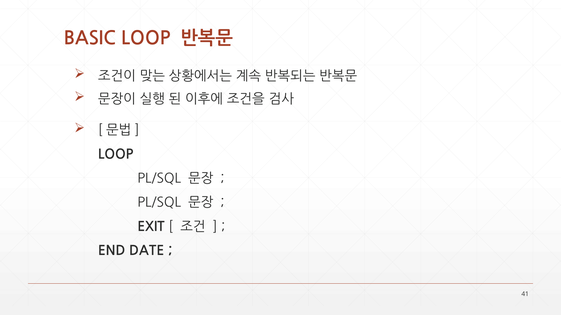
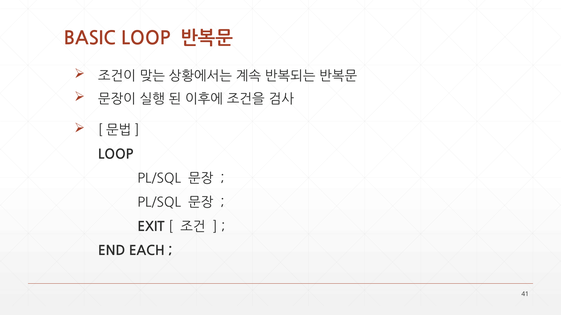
DATE: DATE -> EACH
